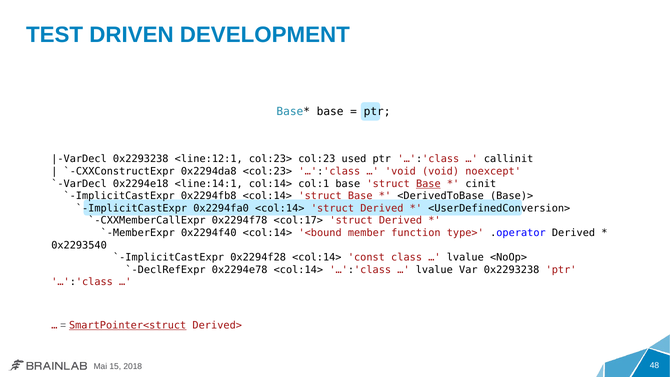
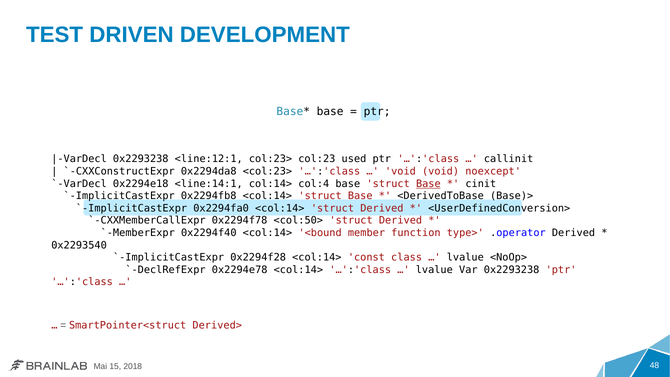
col:1: col:1 -> col:4
<col:17>: <col:17> -> <col:50>
SmartPointer<struct underline: present -> none
